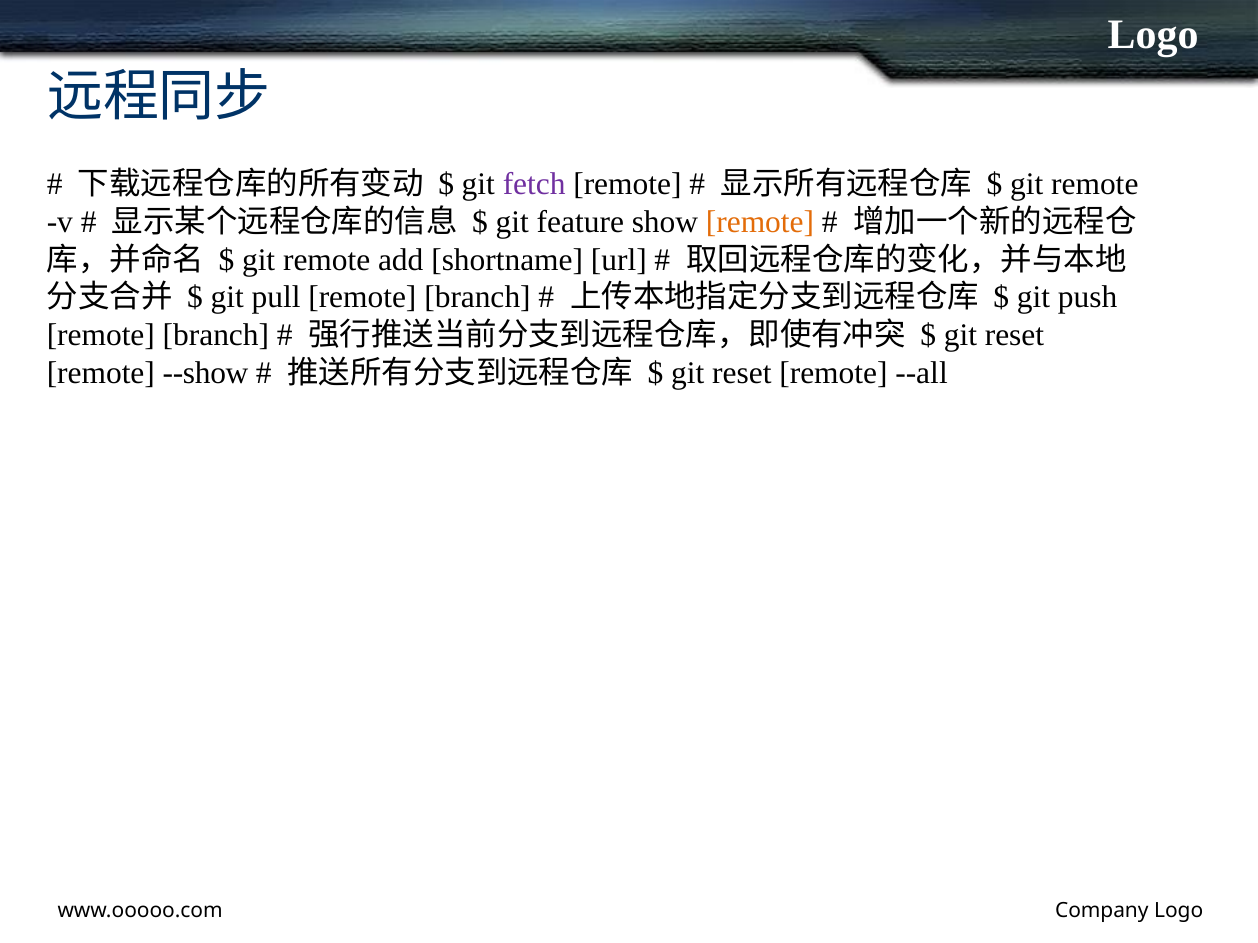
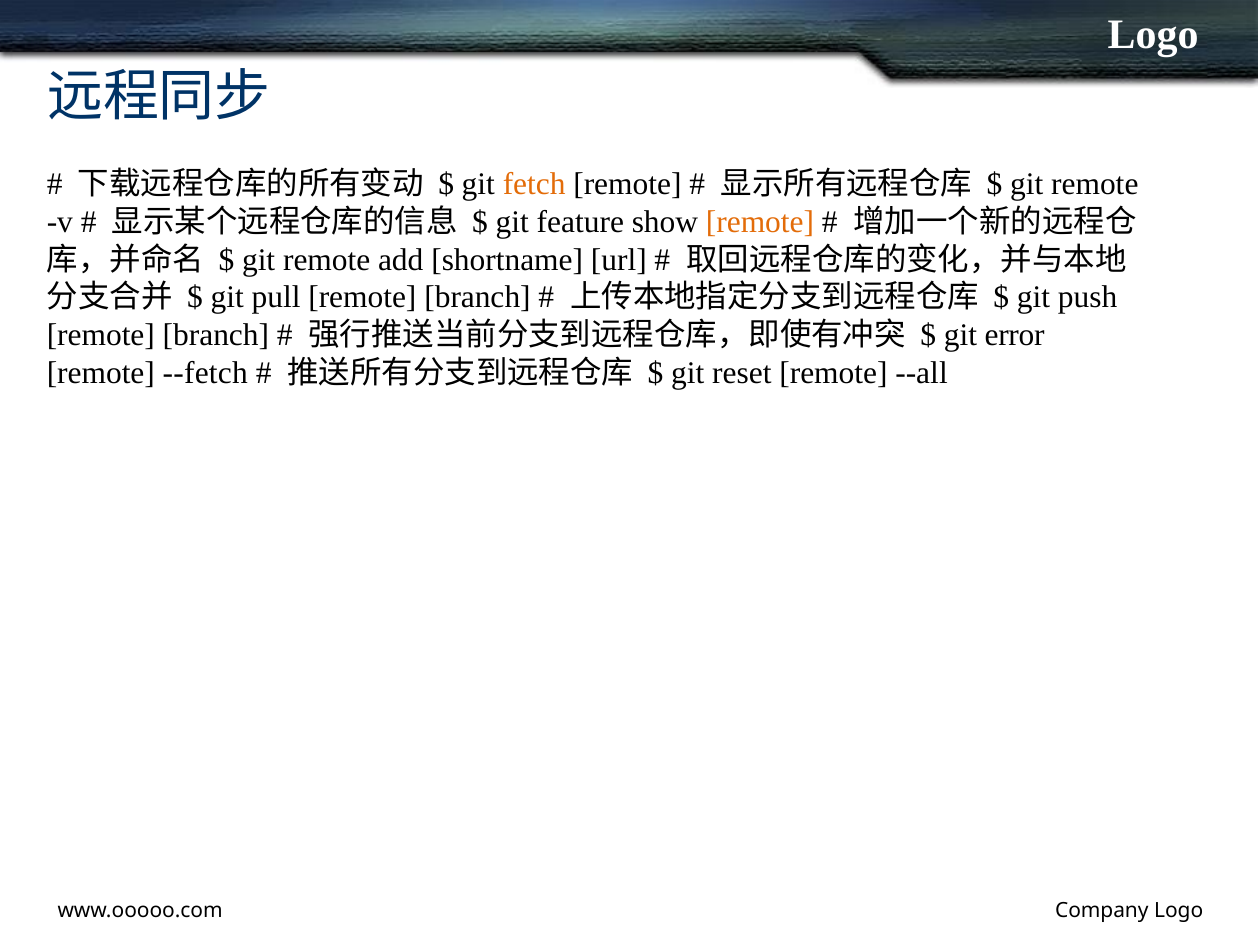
fetch colour: purple -> orange
reset at (1014, 335): reset -> error
--show: --show -> --fetch
